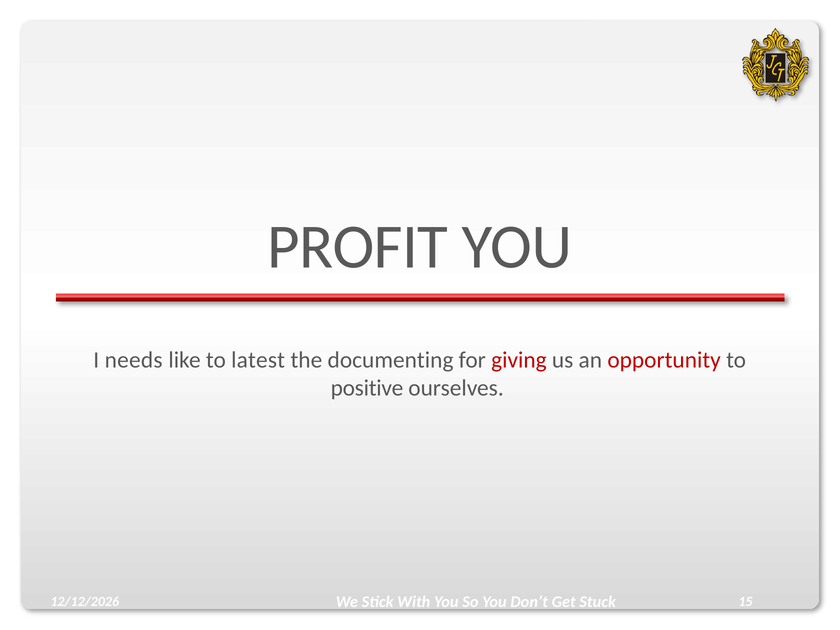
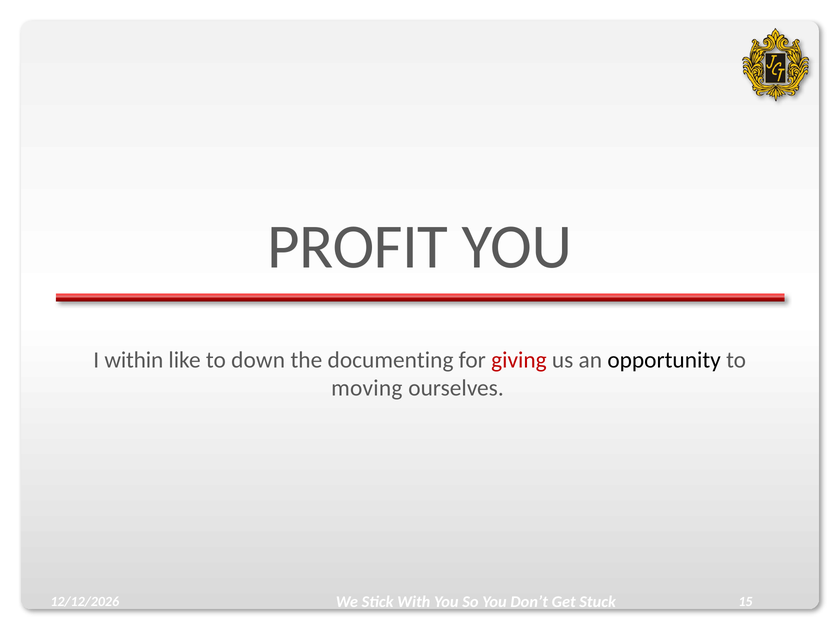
needs: needs -> within
latest: latest -> down
opportunity colour: red -> black
positive: positive -> moving
